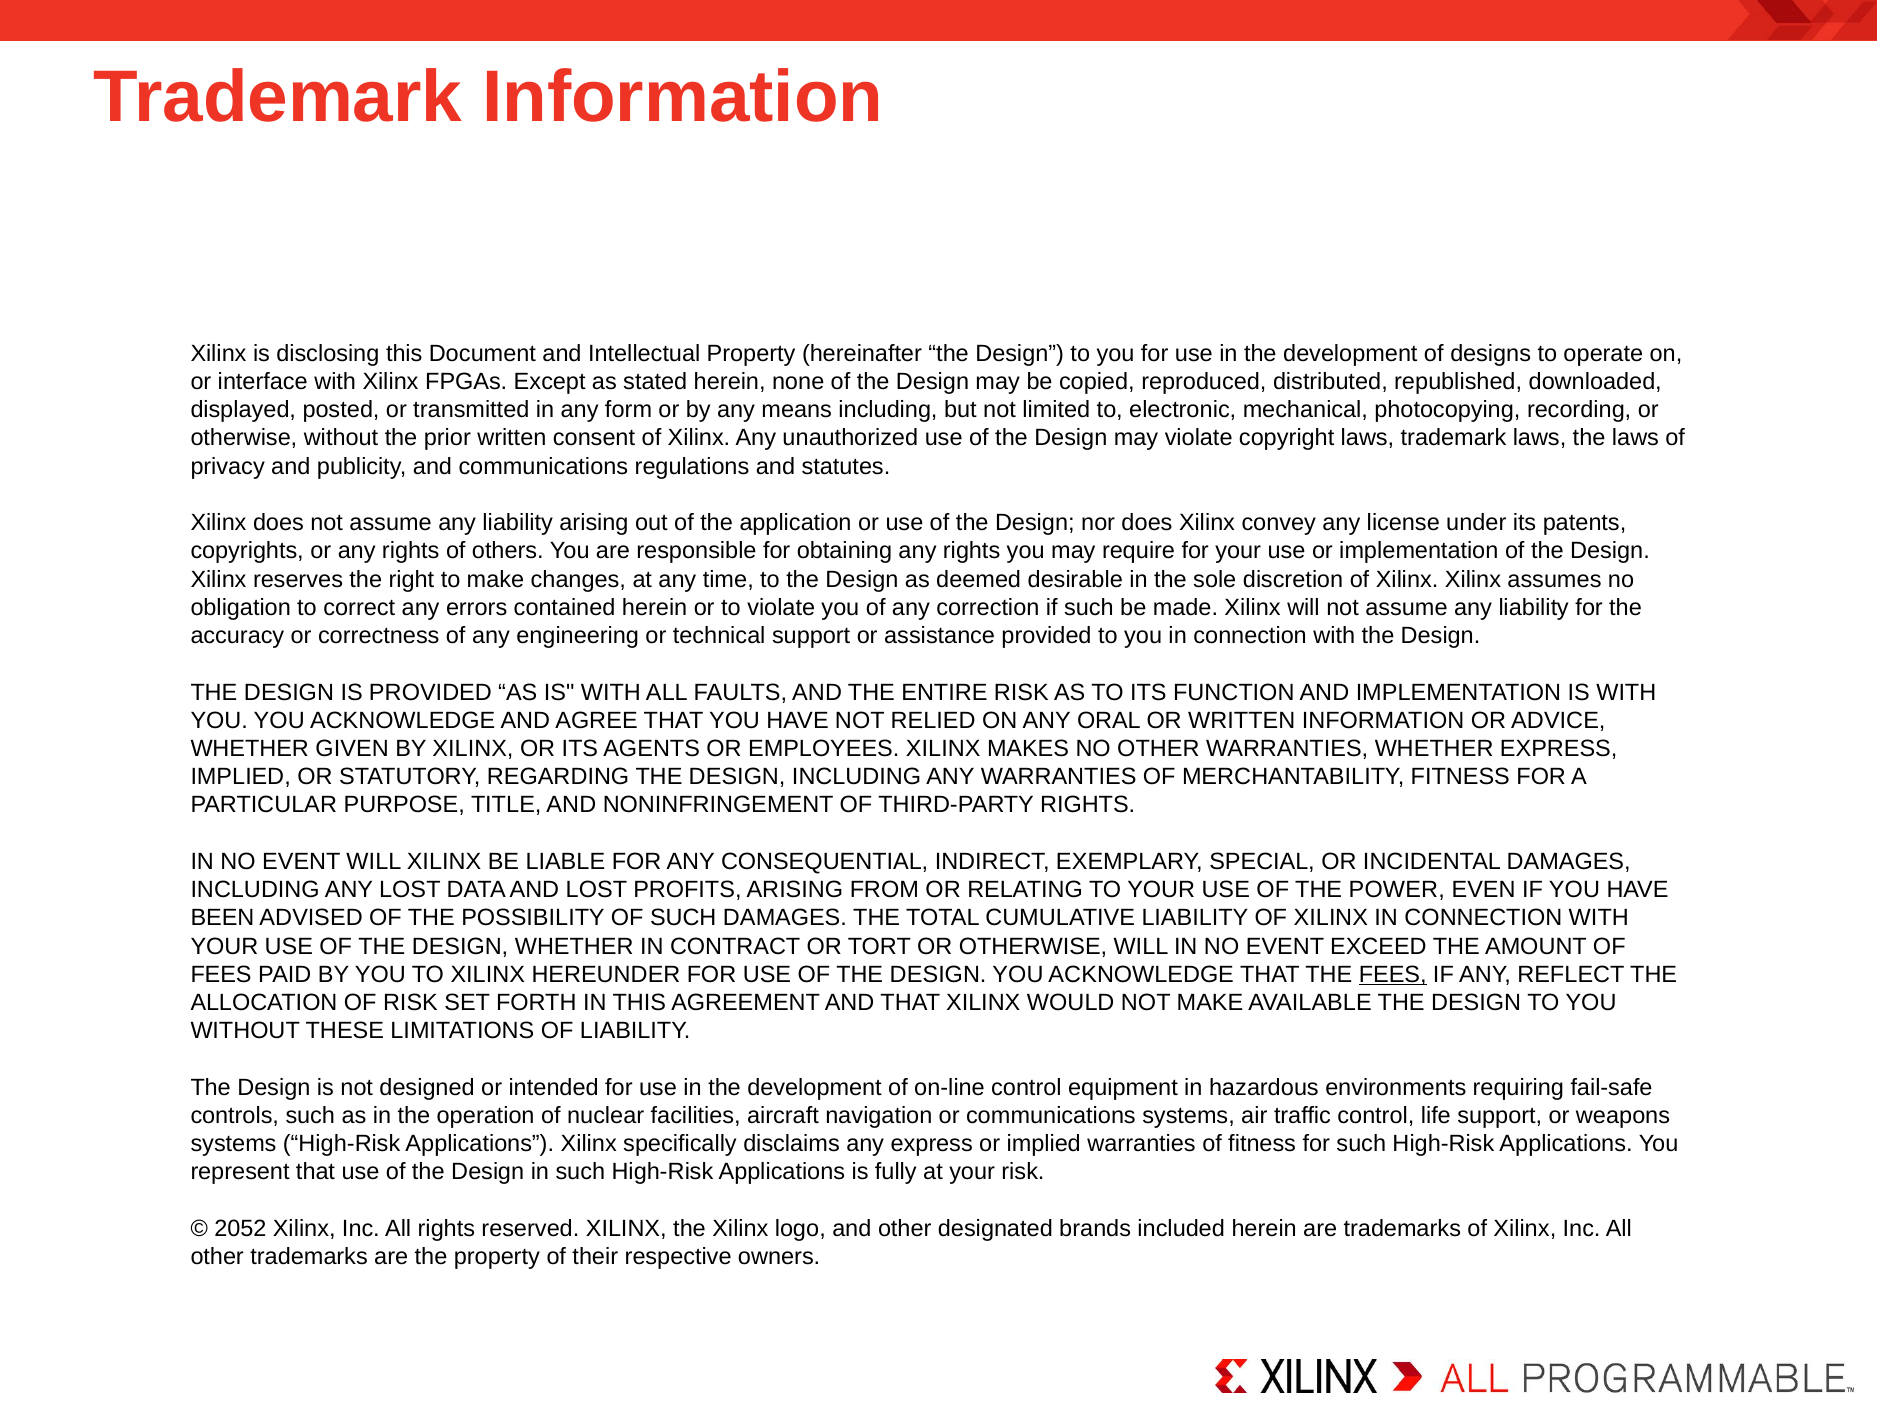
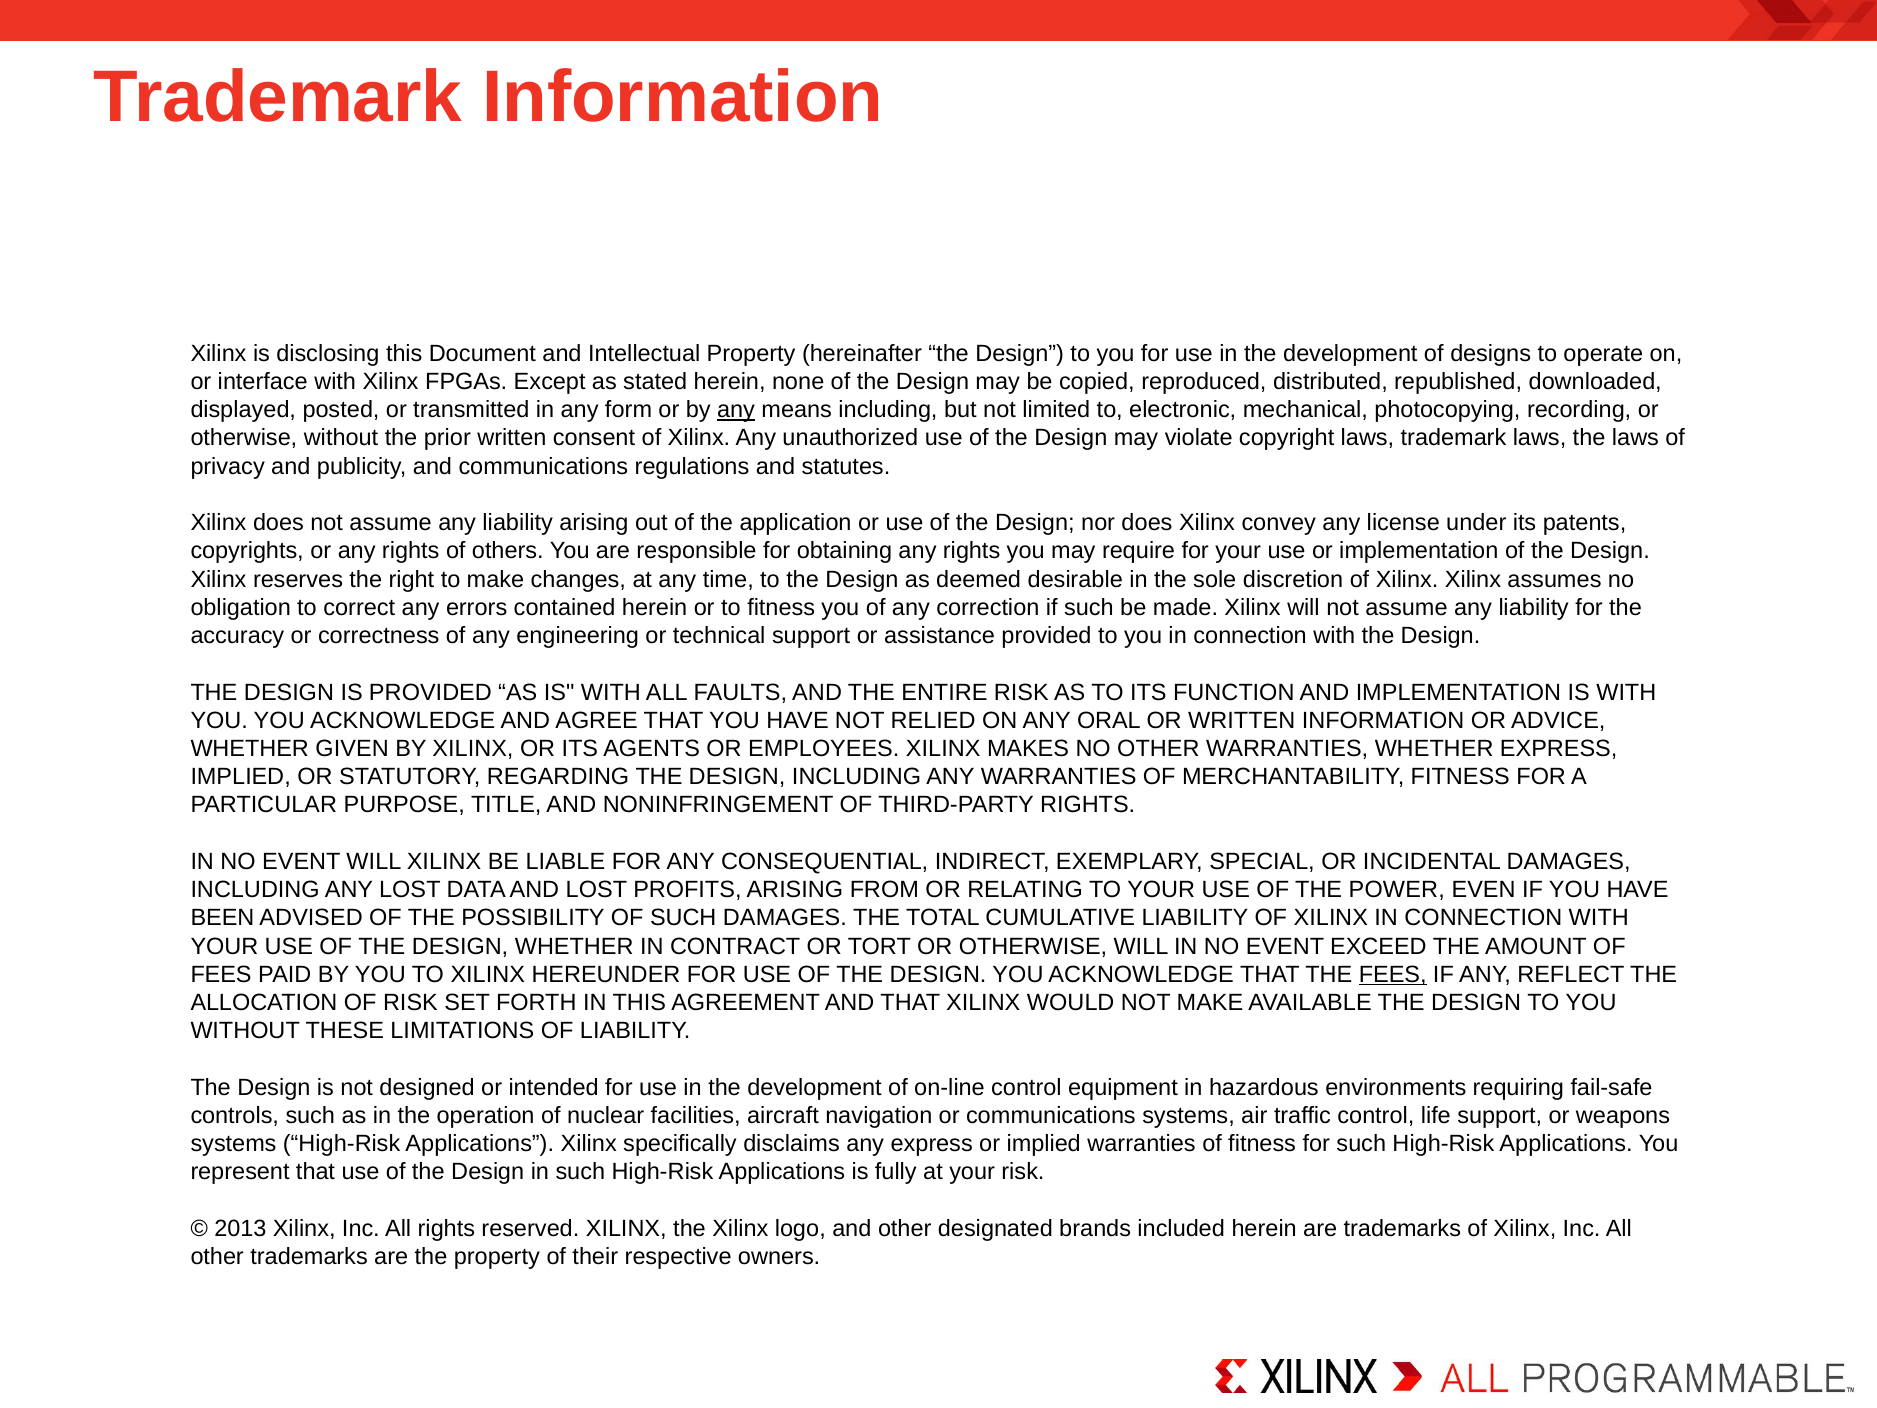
any at (736, 410) underline: none -> present
to violate: violate -> fitness
2052: 2052 -> 2013
